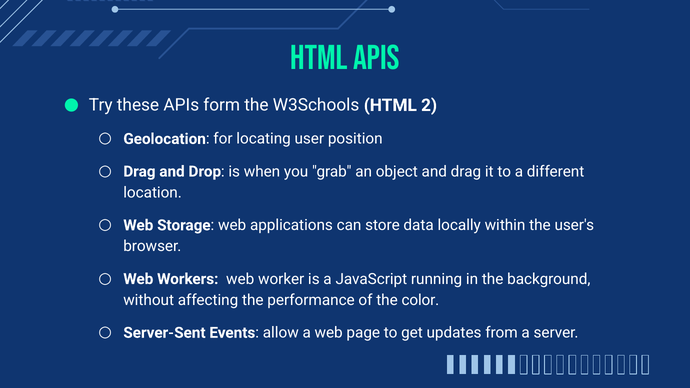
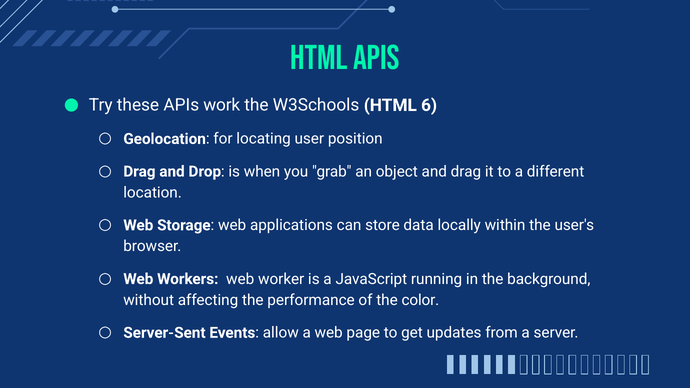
form: form -> work
2: 2 -> 6
